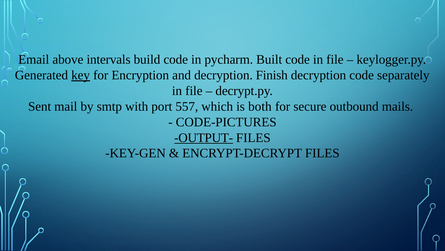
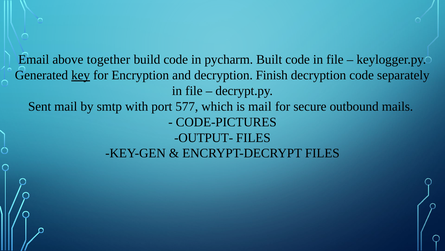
intervals: intervals -> together
557: 557 -> 577
is both: both -> mail
OUTPUT- underline: present -> none
